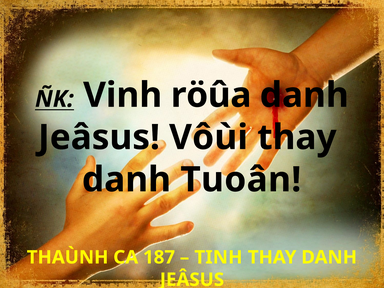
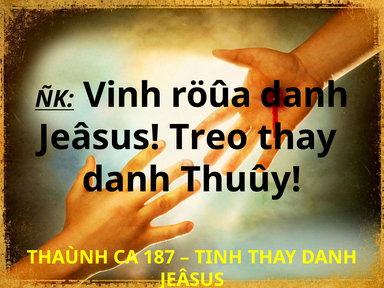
Vôùi: Vôùi -> Treo
Tuoân: Tuoân -> Thuûy
